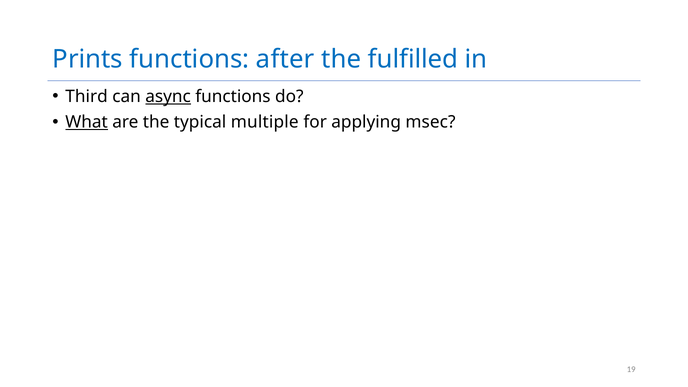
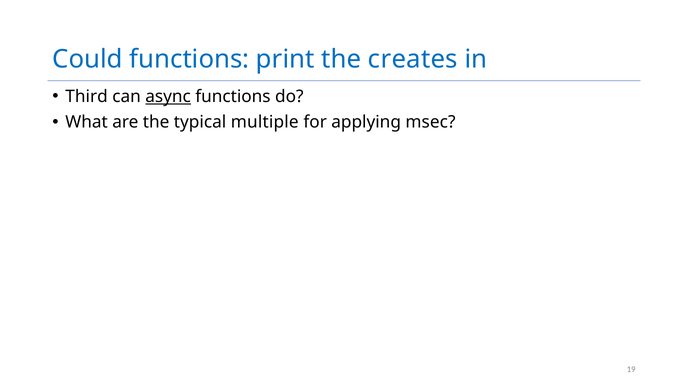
Prints: Prints -> Could
after: after -> print
fulfilled: fulfilled -> creates
What underline: present -> none
